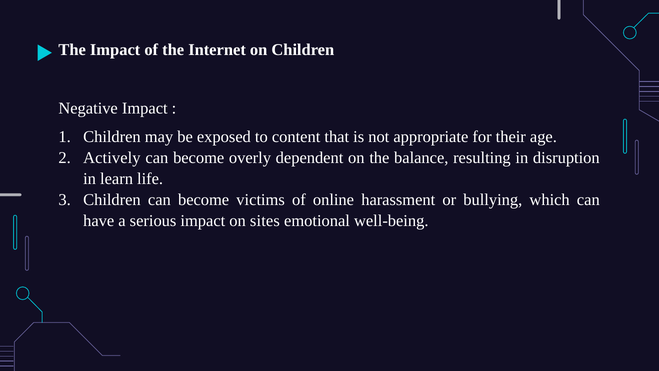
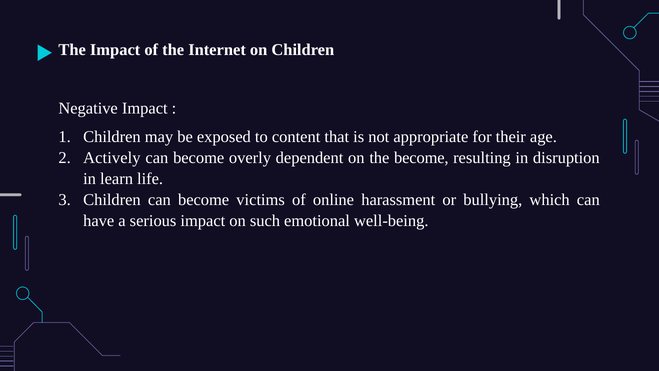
the balance: balance -> become
sites: sites -> such
